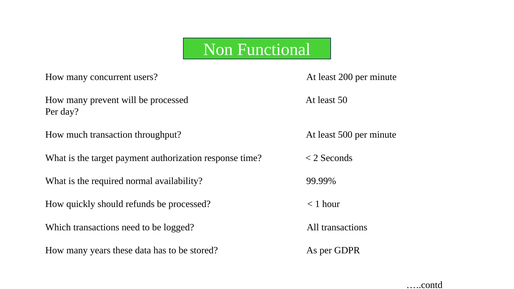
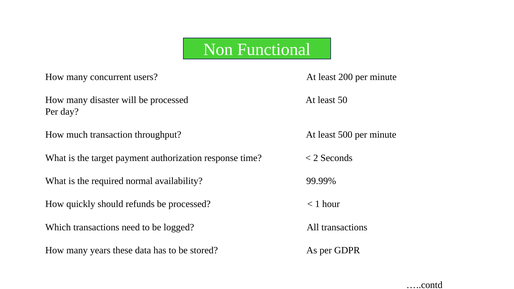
prevent: prevent -> disaster
